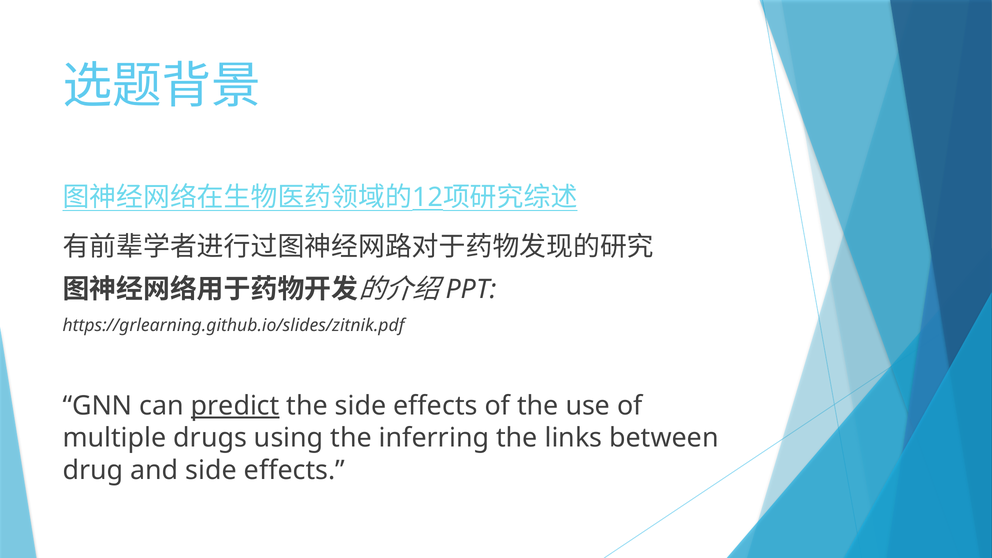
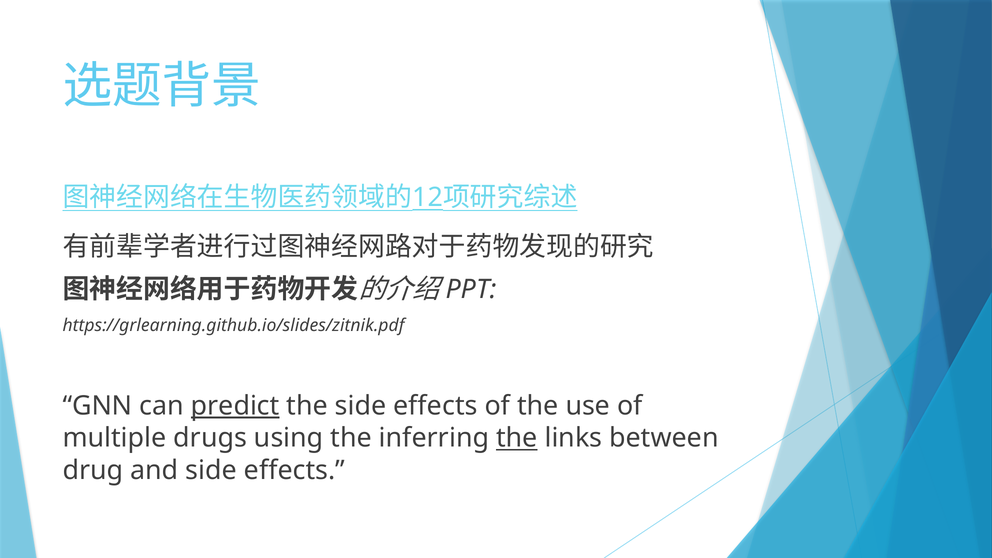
the at (517, 438) underline: none -> present
